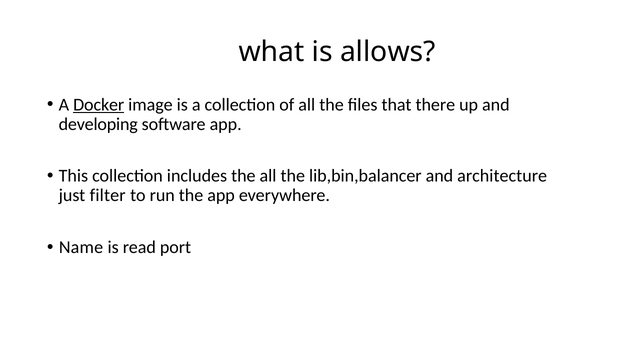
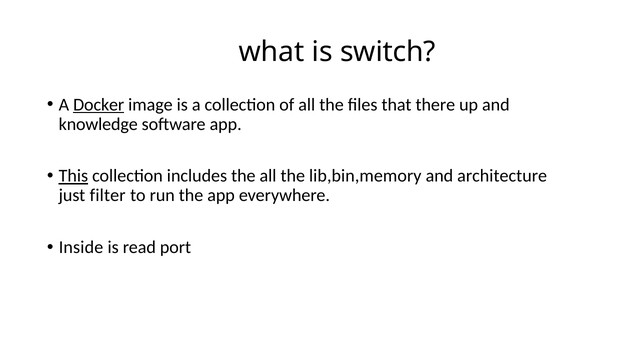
allows: allows -> switch
developing: developing -> knowledge
This underline: none -> present
lib,bin,balancer: lib,bin,balancer -> lib,bin,memory
Name: Name -> Inside
